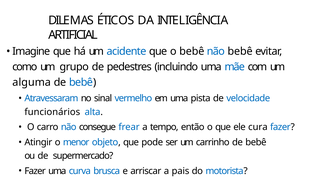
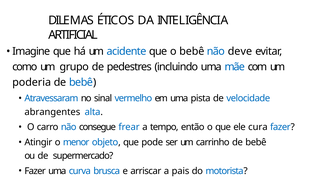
não bebê: bebê -> deve
alguma: alguma -> poderia
funcionários: funcionários -> abrangentes
